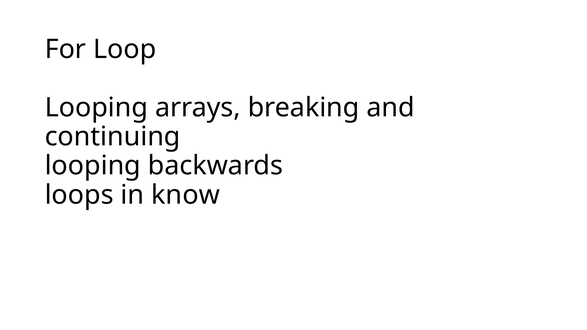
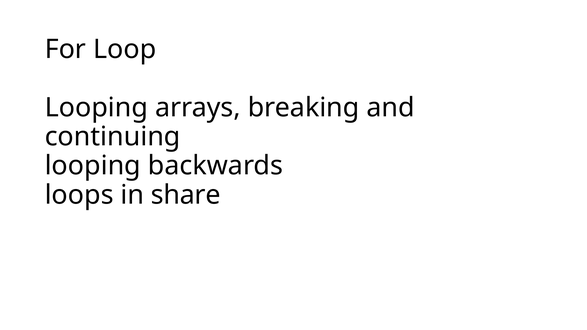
know: know -> share
